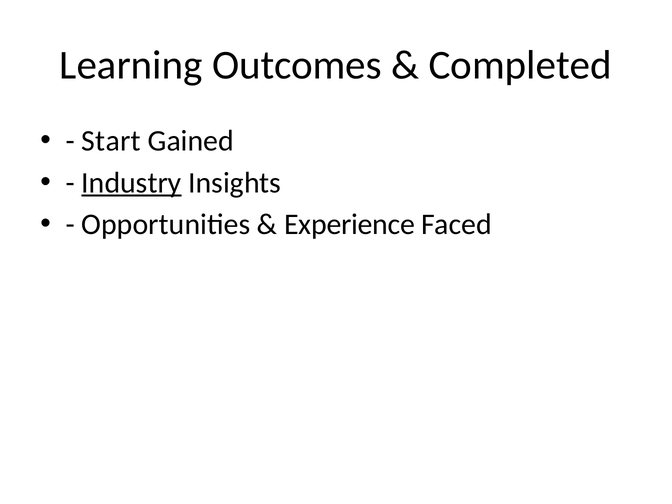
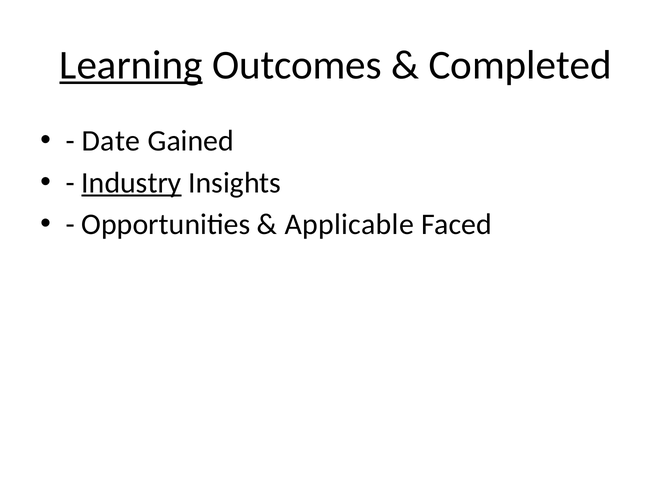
Learning underline: none -> present
Start: Start -> Date
Experience: Experience -> Applicable
